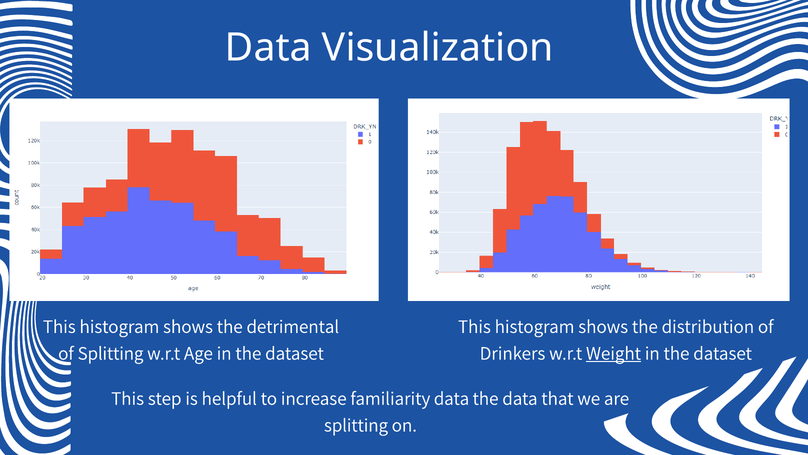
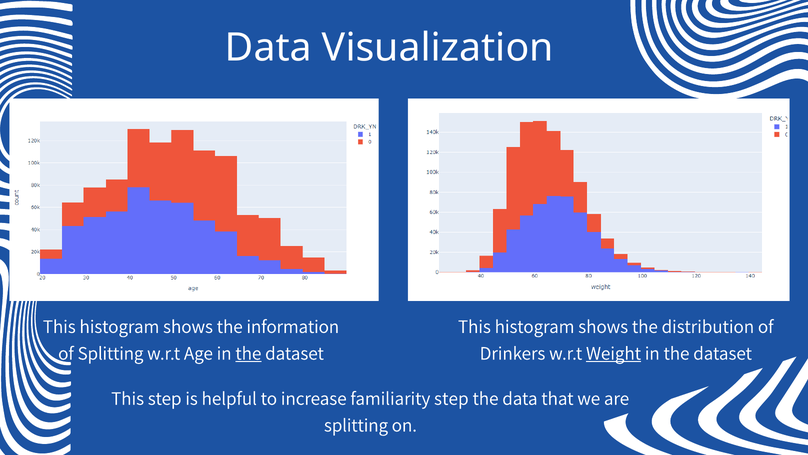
detrimental: detrimental -> information
the at (248, 353) underline: none -> present
familiarity data: data -> step
